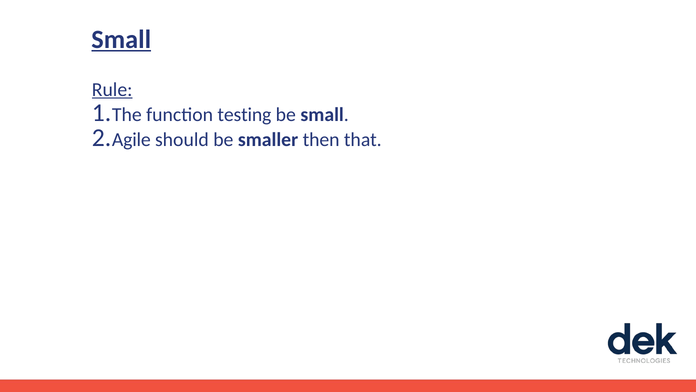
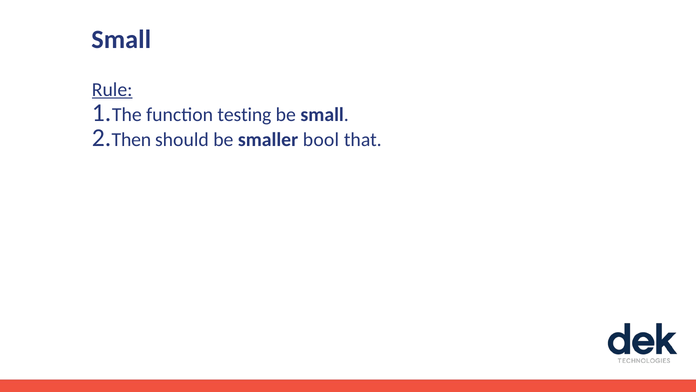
Small at (121, 40) underline: present -> none
Agile: Agile -> Then
then: then -> bool
